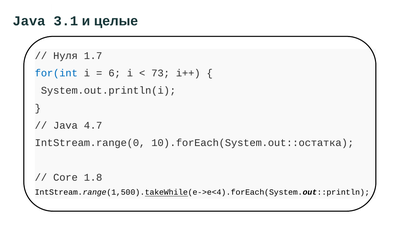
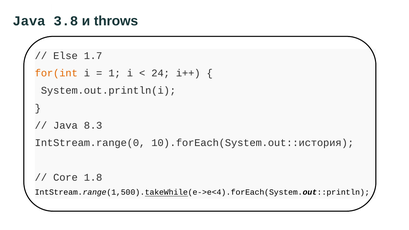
3.1: 3.1 -> 3.8
целые: целые -> throws
Нуля: Нуля -> Else
for(int colour: blue -> orange
6: 6 -> 1
73: 73 -> 24
4.7: 4.7 -> 8.3
10).forEach(System.out::остатка: 10).forEach(System.out::остатка -> 10).forEach(System.out::история
